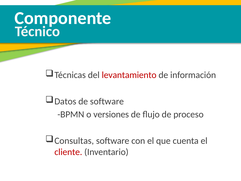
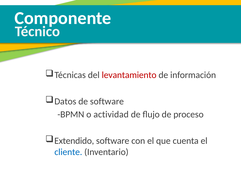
versiones: versiones -> actividad
Consultas: Consultas -> Extendido
cliente colour: red -> blue
